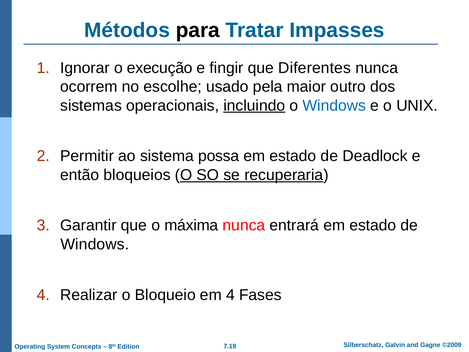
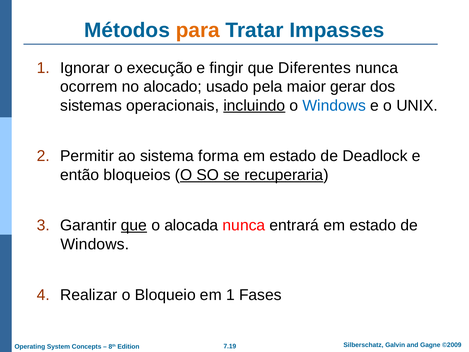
para colour: black -> orange
escolhe: escolhe -> alocado
outro: outro -> gerar
possa: possa -> forma
que at (134, 225) underline: none -> present
máxima: máxima -> alocada
em 4: 4 -> 1
